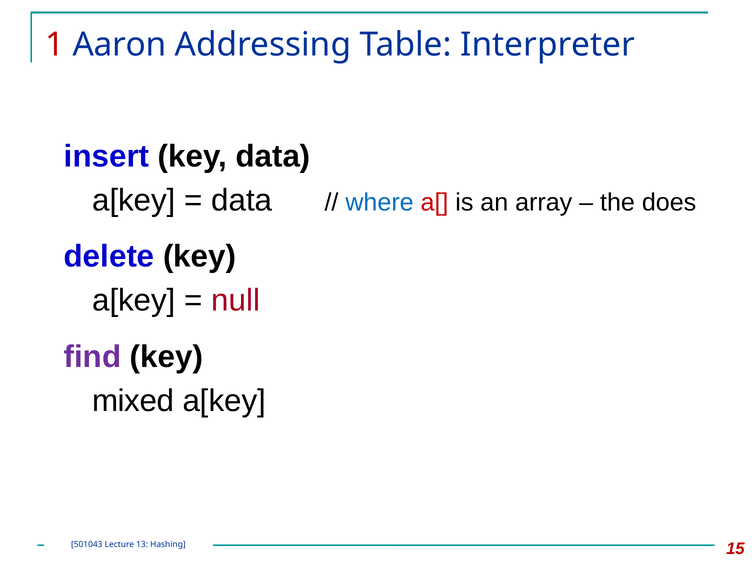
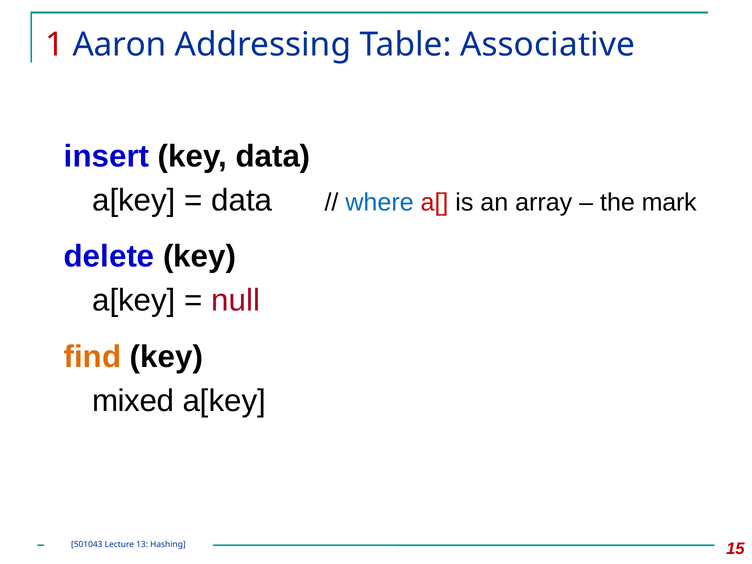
Interpreter: Interpreter -> Associative
does: does -> mark
find colour: purple -> orange
